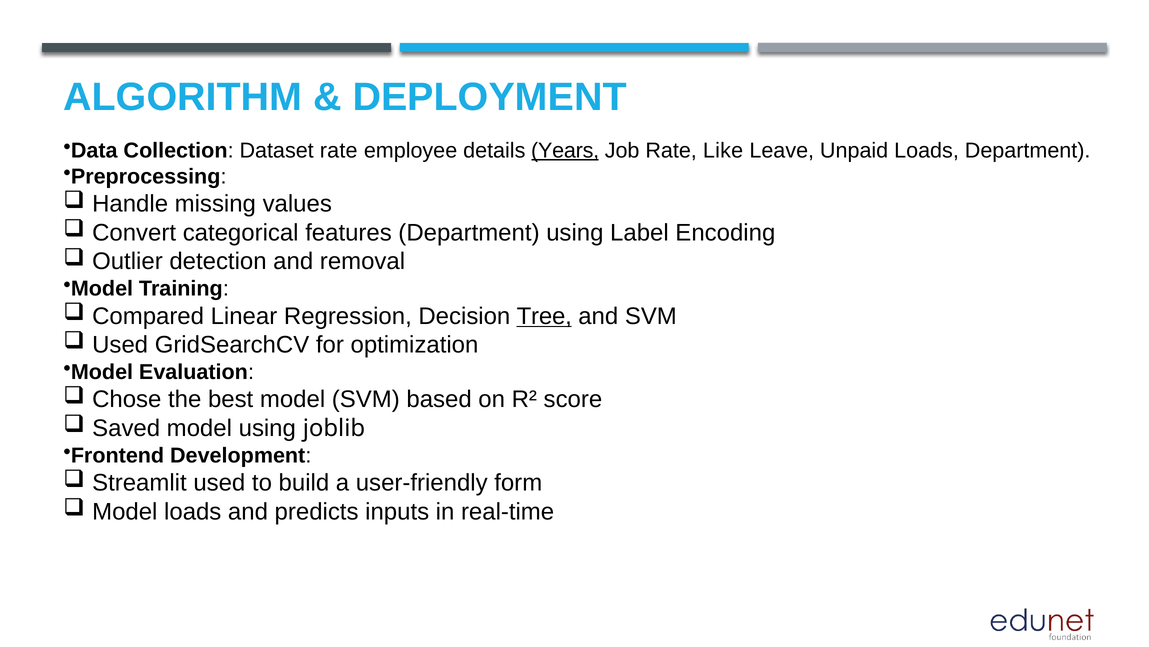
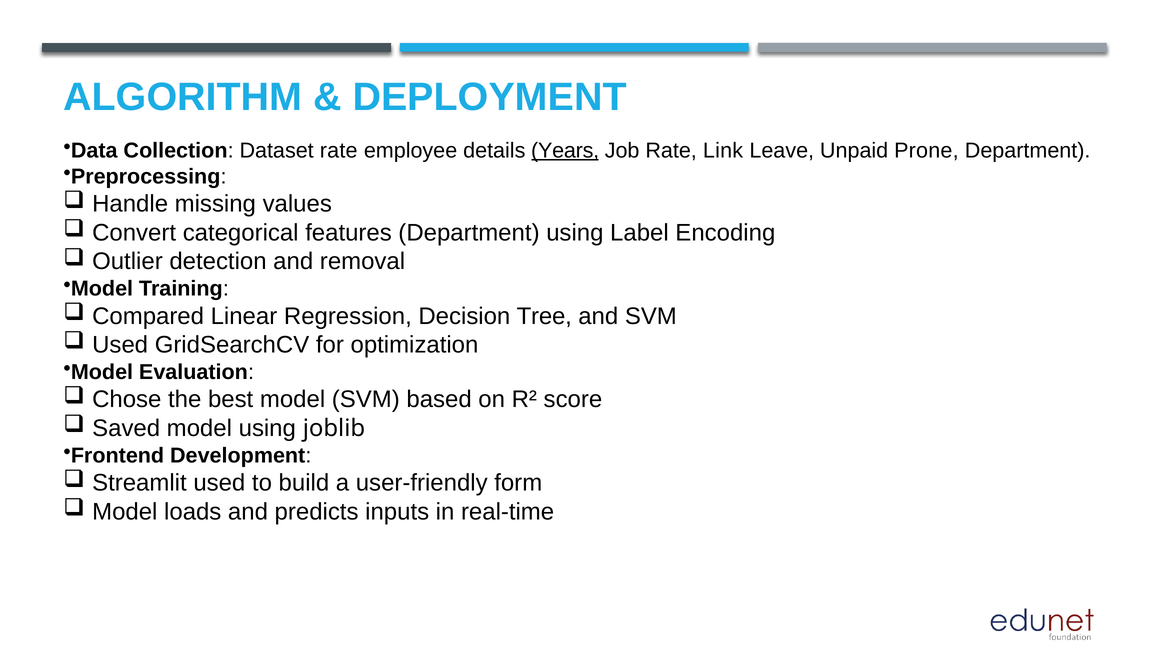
Like: Like -> Link
Unpaid Loads: Loads -> Prone
Tree underline: present -> none
